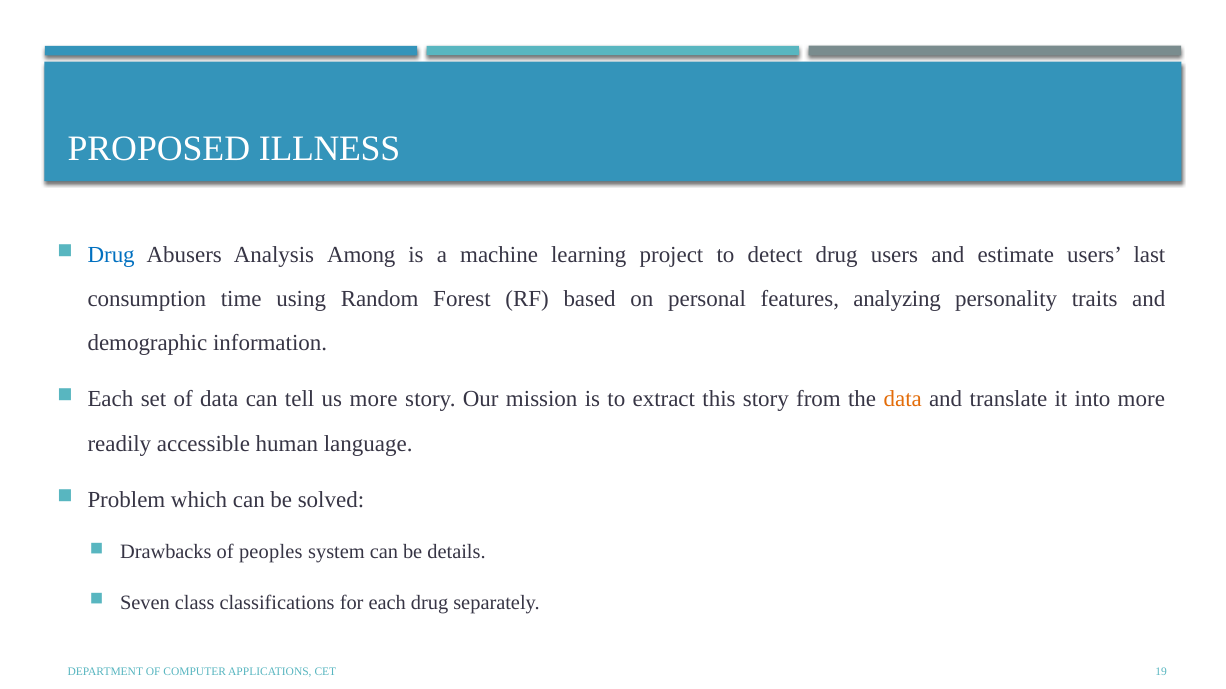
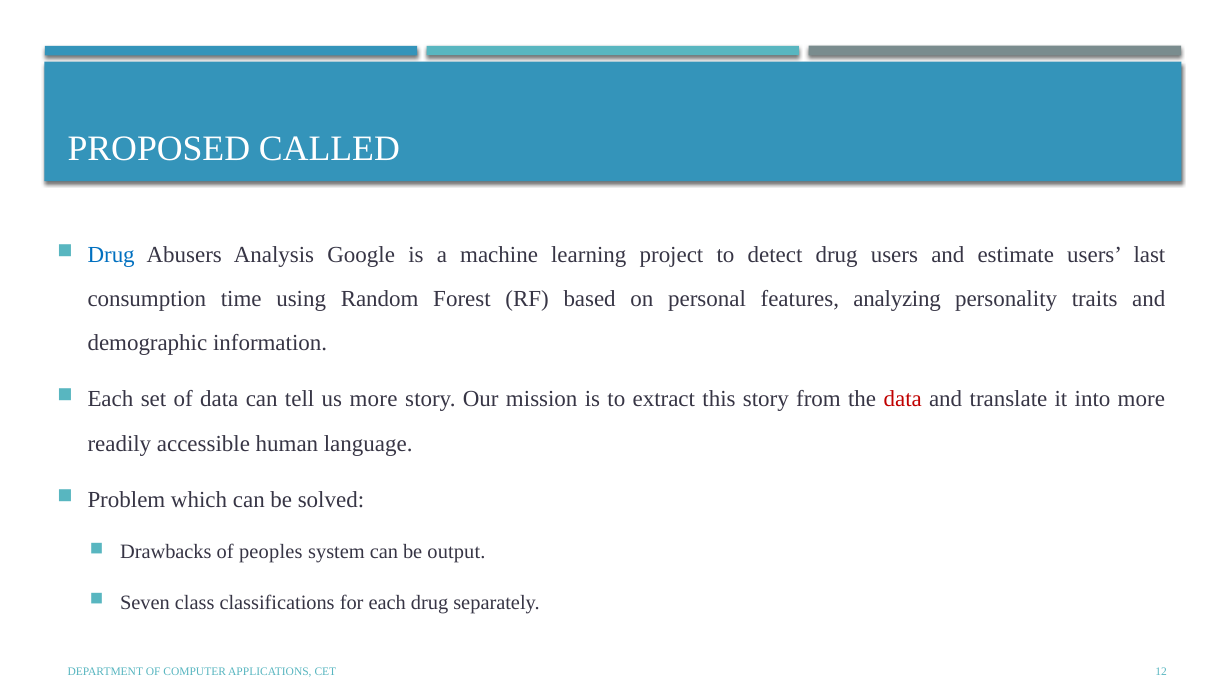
ILLNESS: ILLNESS -> CALLED
Among: Among -> Google
data at (903, 400) colour: orange -> red
details: details -> output
19: 19 -> 12
